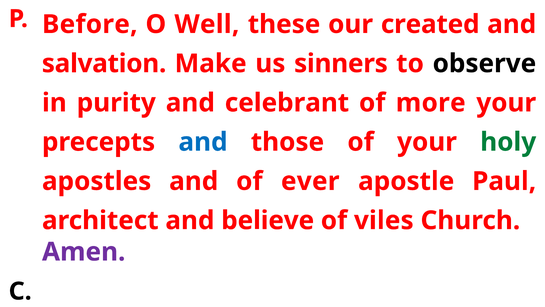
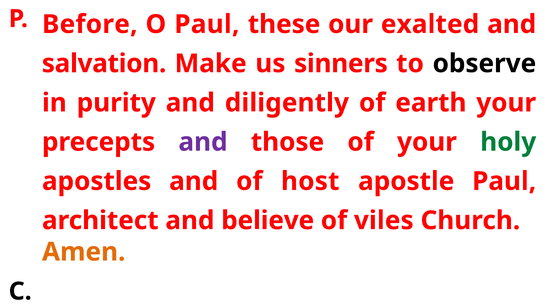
O Well: Well -> Paul
created: created -> exalted
celebrant: celebrant -> diligently
more: more -> earth
and at (203, 142) colour: blue -> purple
ever: ever -> host
Amen colour: purple -> orange
